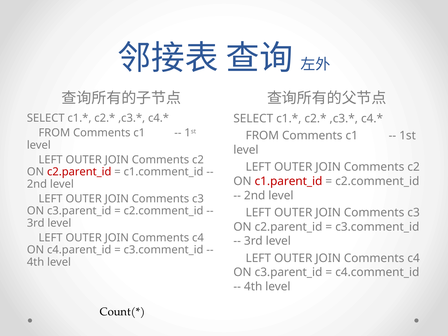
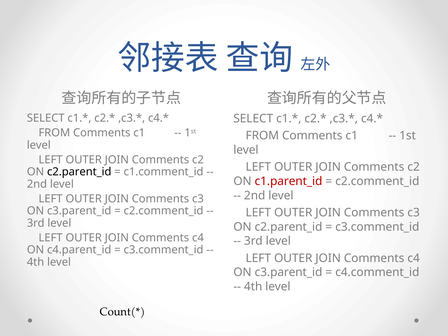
c2.parent_id at (79, 172) colour: red -> black
